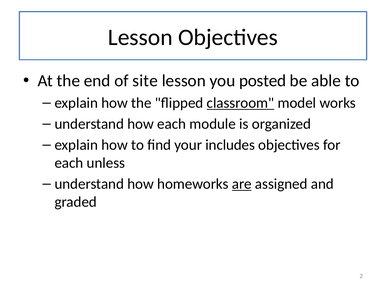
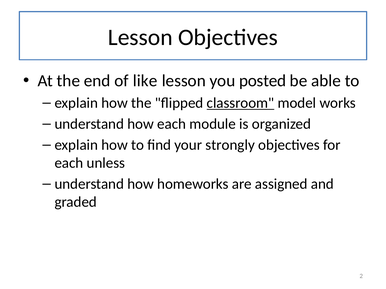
site: site -> like
includes: includes -> strongly
are underline: present -> none
